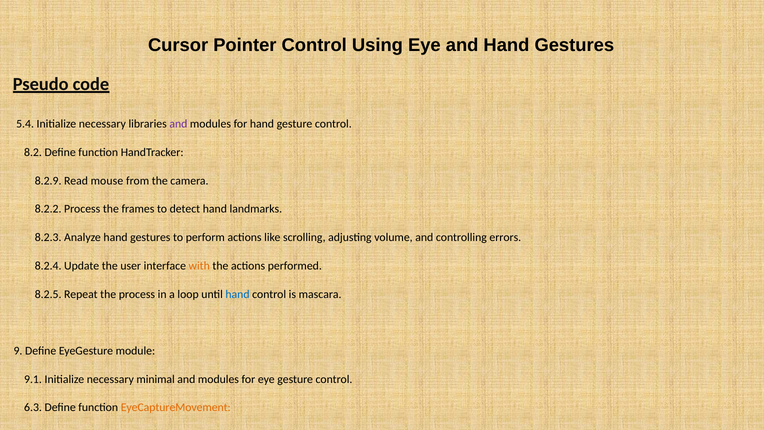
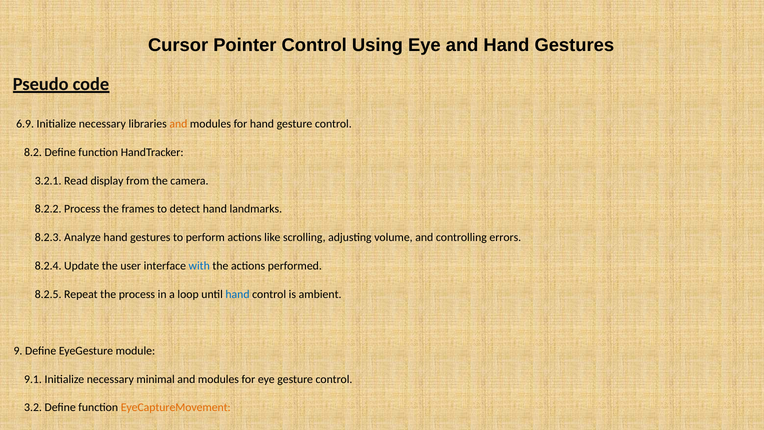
5.4: 5.4 -> 6.9
and at (178, 124) colour: purple -> orange
8.2.9: 8.2.9 -> 3.2.1
mouse: mouse -> display
with colour: orange -> blue
mascara: mascara -> ambient
6.3: 6.3 -> 3.2
